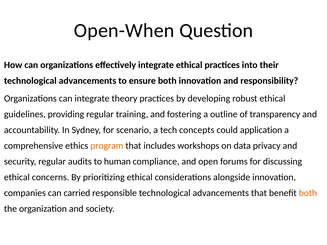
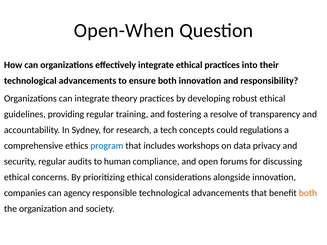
outline: outline -> resolve
scenario: scenario -> research
application: application -> regulations
program colour: orange -> blue
carried: carried -> agency
